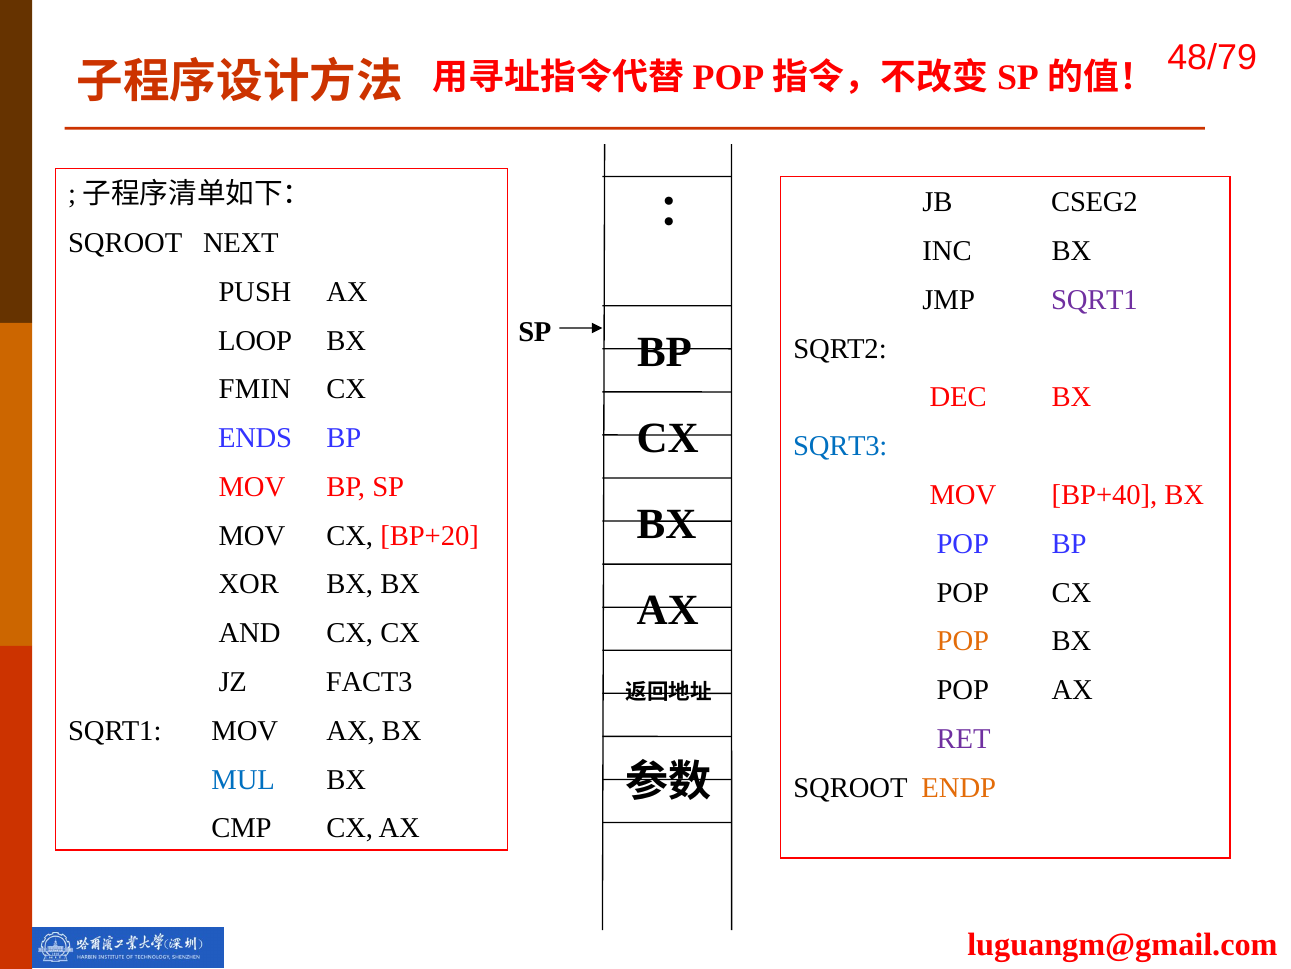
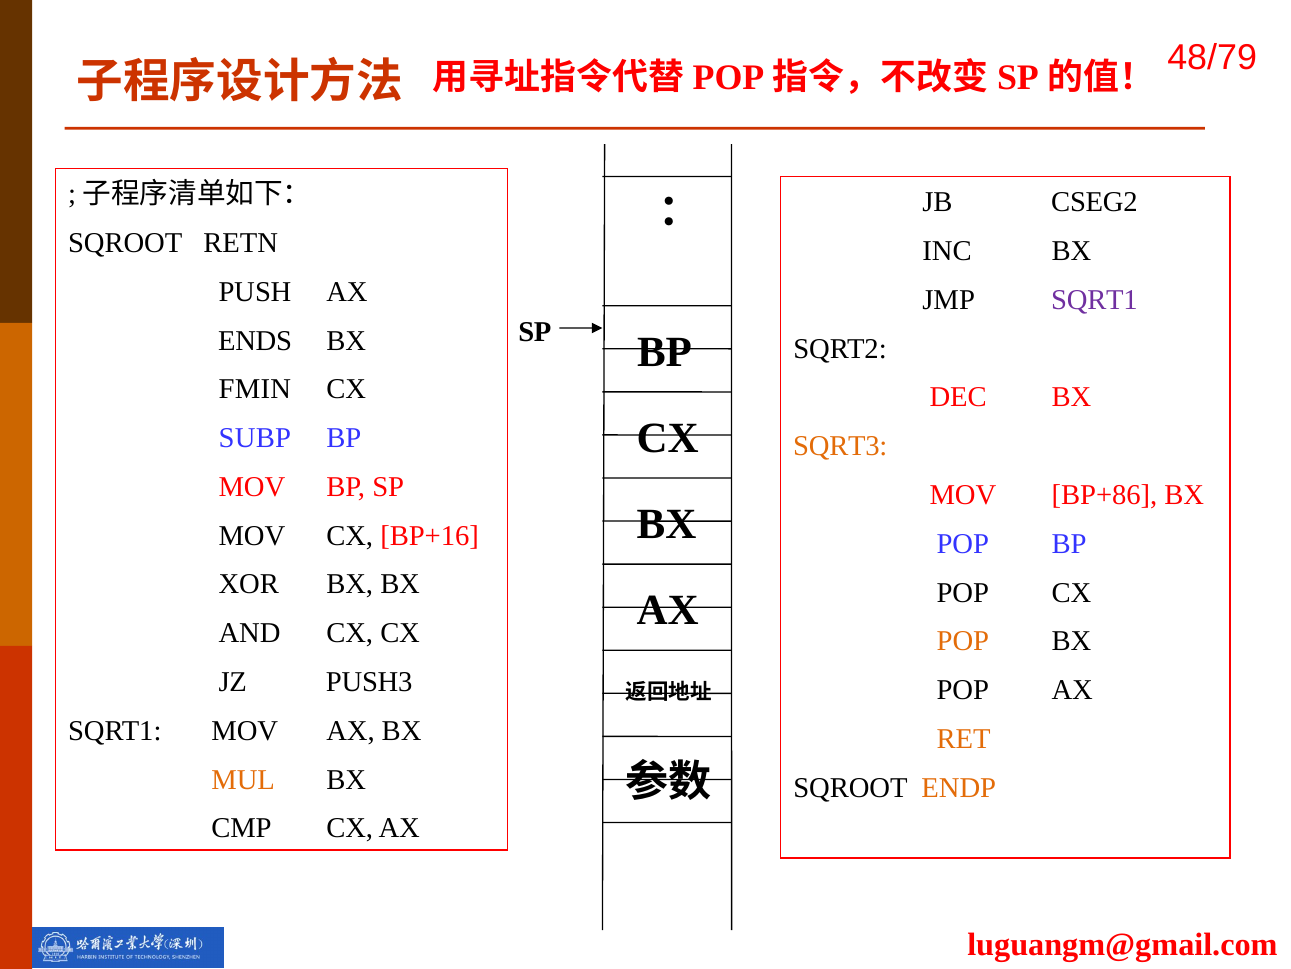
NEXT: NEXT -> RETN
LOOP: LOOP -> ENDS
ENDS: ENDS -> SUBP
SQRT3 colour: blue -> orange
BP+40: BP+40 -> BP+86
BP+20: BP+20 -> BP+16
FACT3: FACT3 -> PUSH3
RET colour: purple -> orange
MUL colour: blue -> orange
